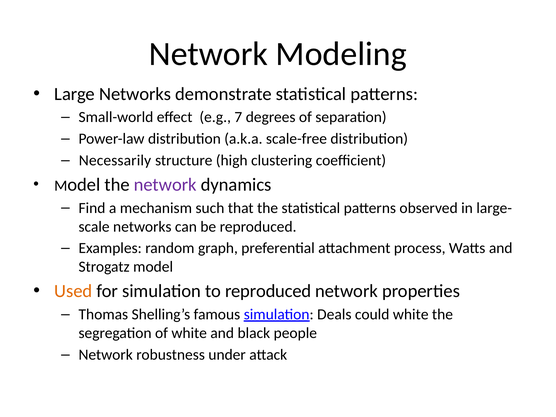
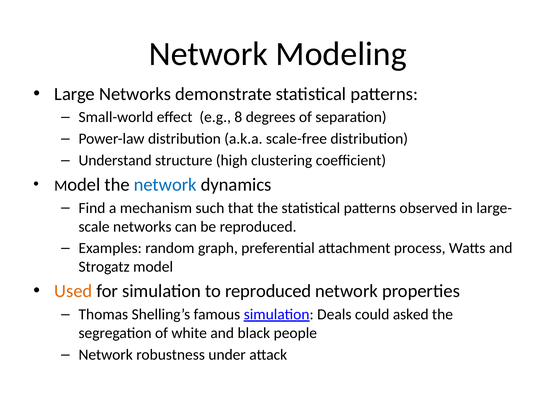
7: 7 -> 8
Necessarily: Necessarily -> Understand
network at (165, 185) colour: purple -> blue
could white: white -> asked
